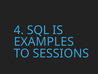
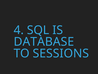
EXAMPLES: EXAMPLES -> DATABASE
